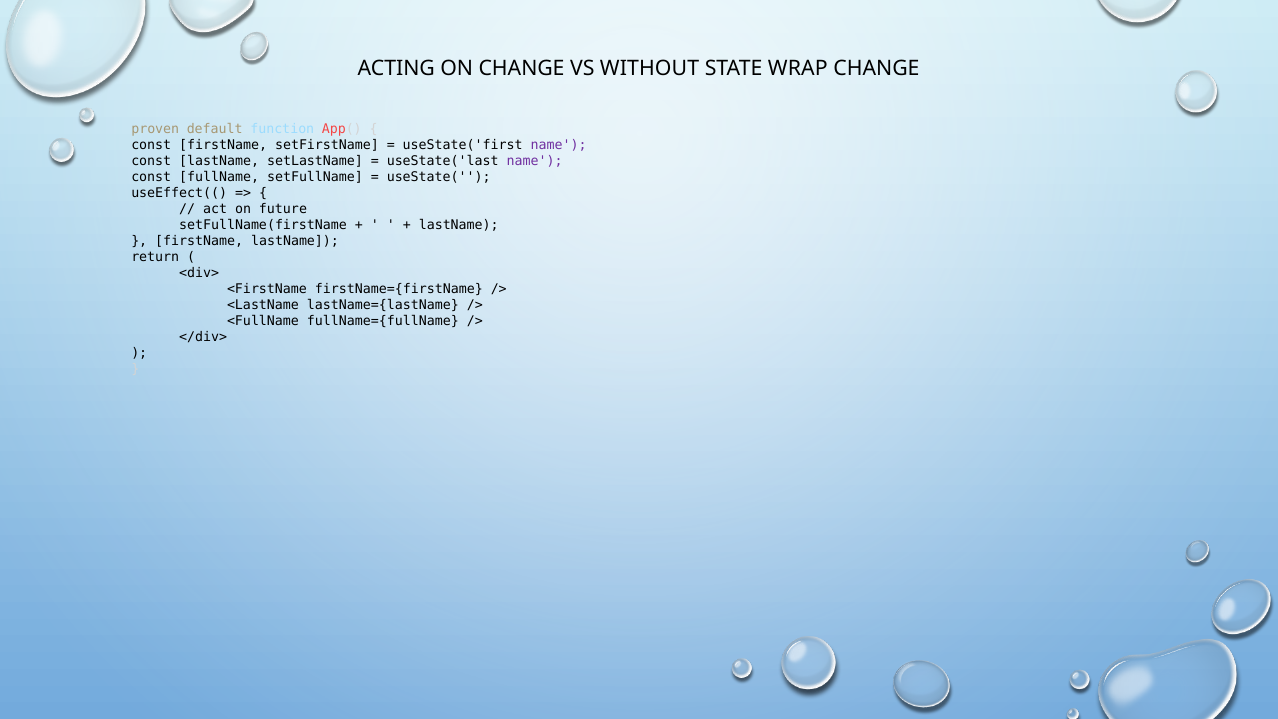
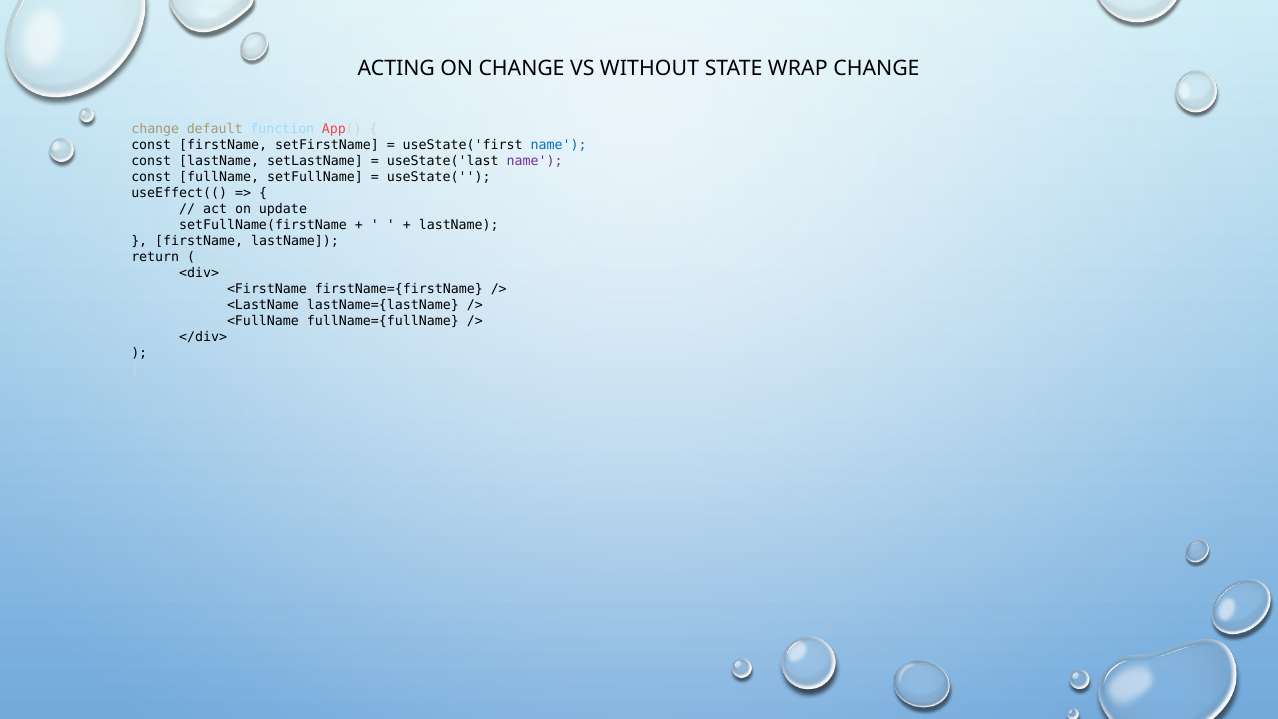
proven at (155, 129): proven -> change
name at (559, 145) colour: purple -> blue
future: future -> update
